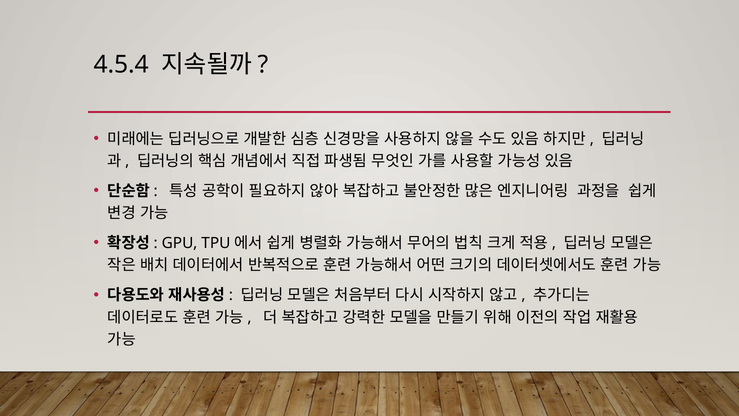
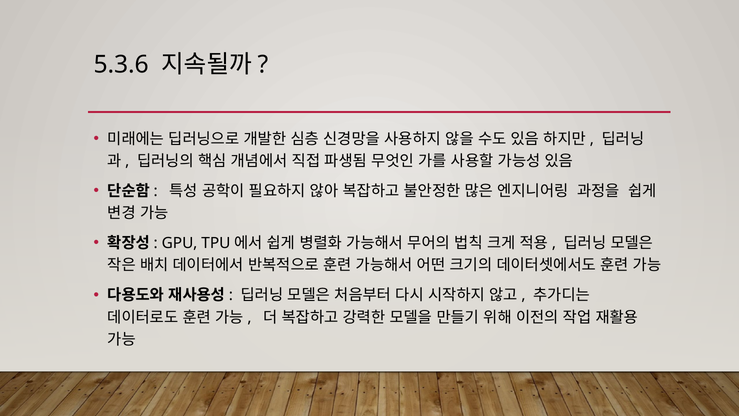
4.5.4: 4.5.4 -> 5.3.6
